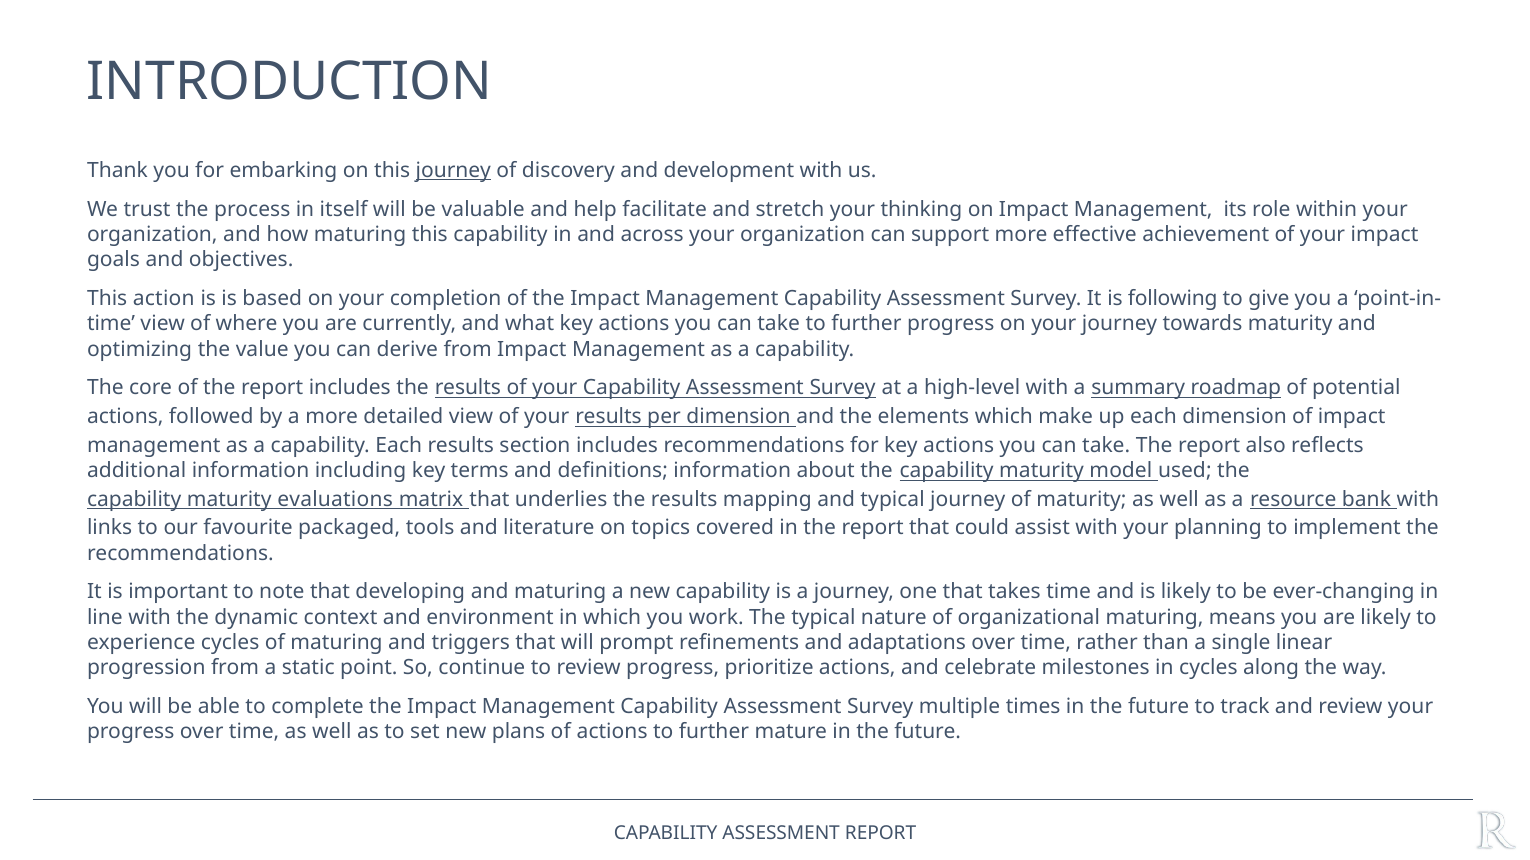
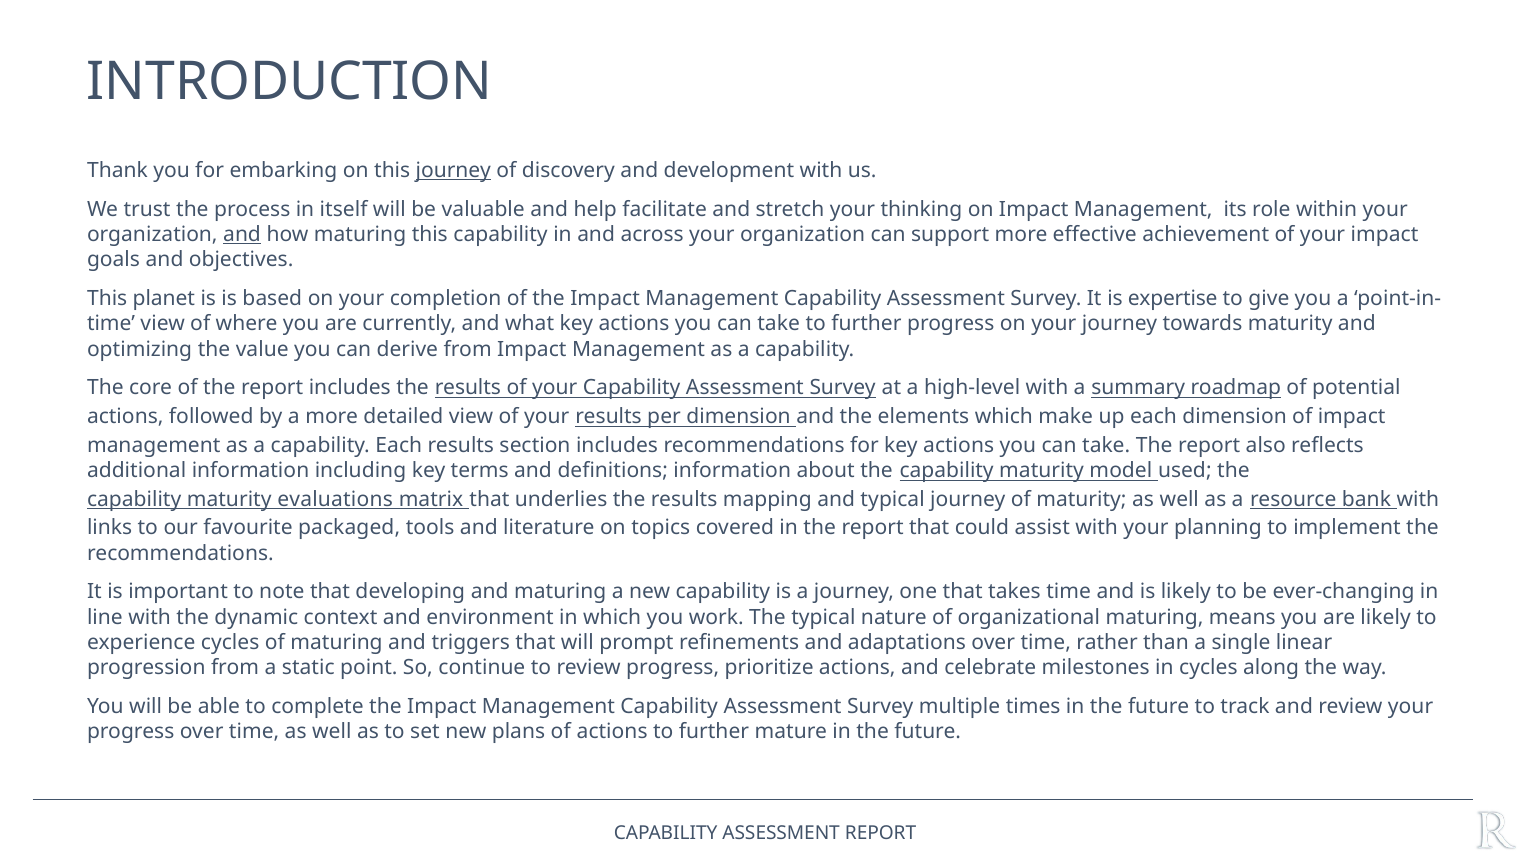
and at (242, 235) underline: none -> present
action: action -> planet
following: following -> expertise
